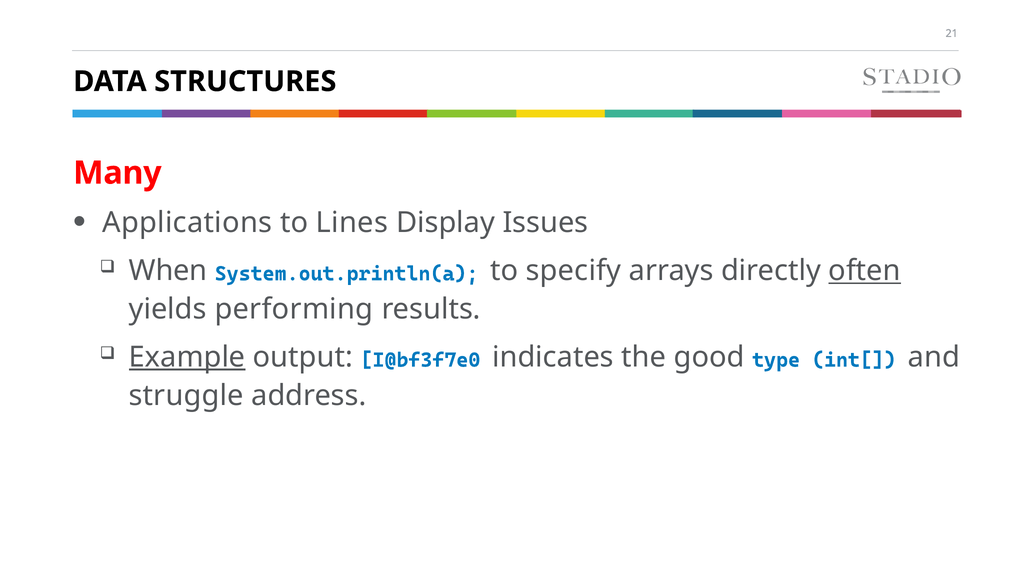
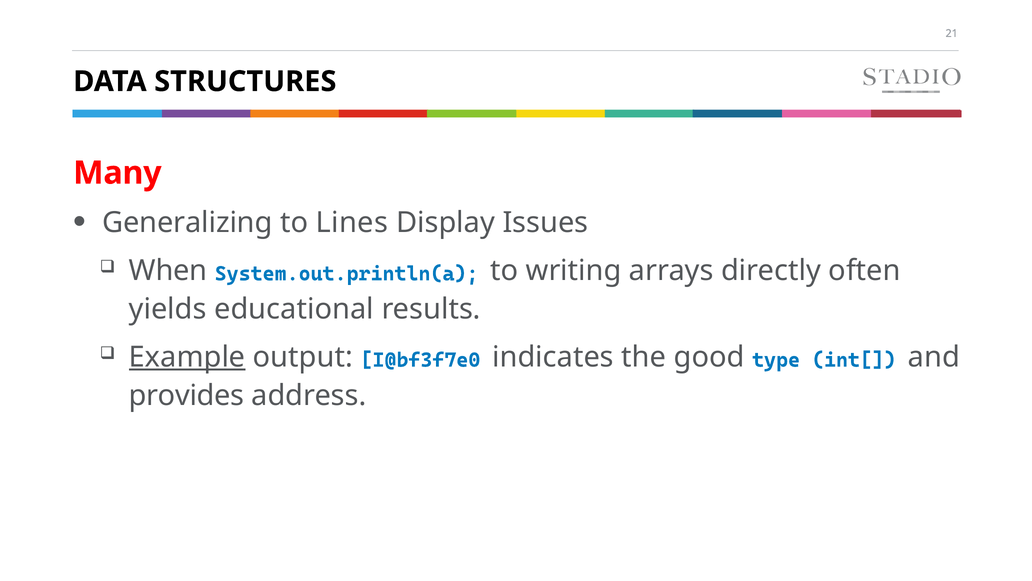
Applications: Applications -> Generalizing
specify: specify -> writing
often underline: present -> none
performing: performing -> educational
struggle: struggle -> provides
